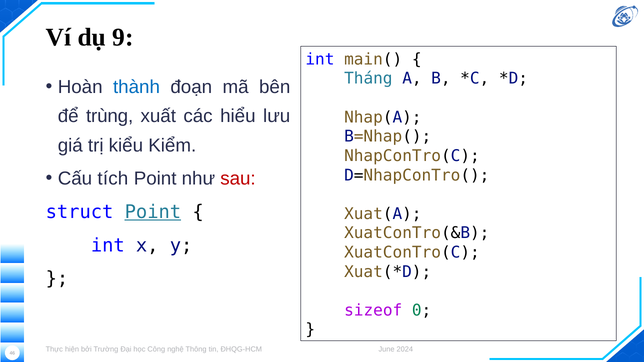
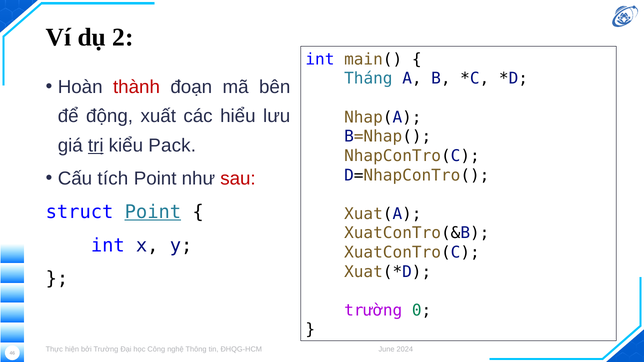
9: 9 -> 2
thành colour: blue -> red
trùng: trùng -> động
trị underline: none -> present
Kiểm: Kiểm -> Pack
sizeof at (373, 311): sizeof -> trường
